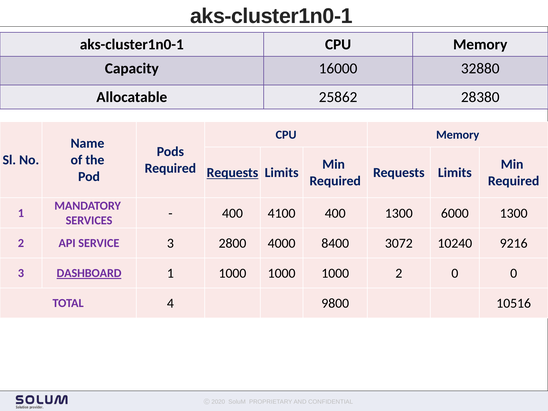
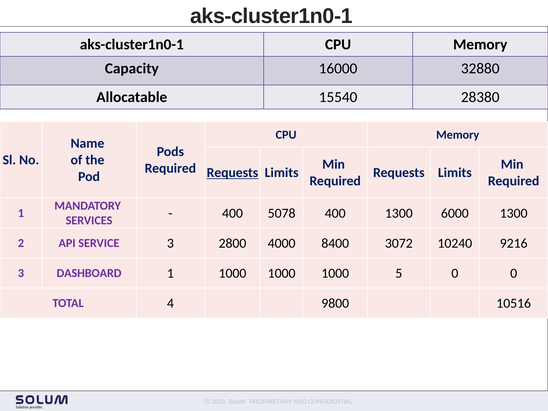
25862: 25862 -> 15540
4100: 4100 -> 5078
DASHBOARD underline: present -> none
1000 2: 2 -> 5
